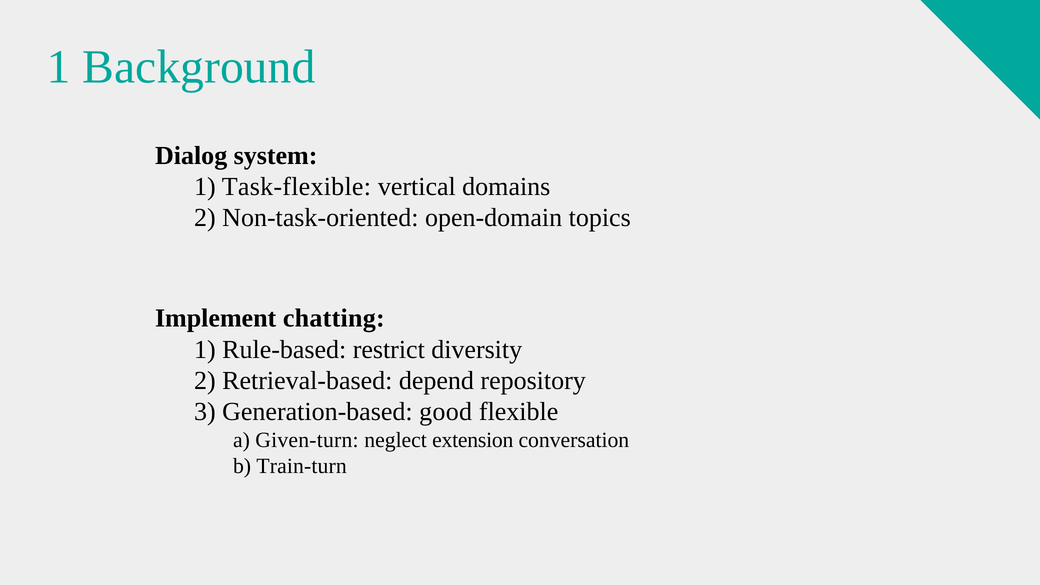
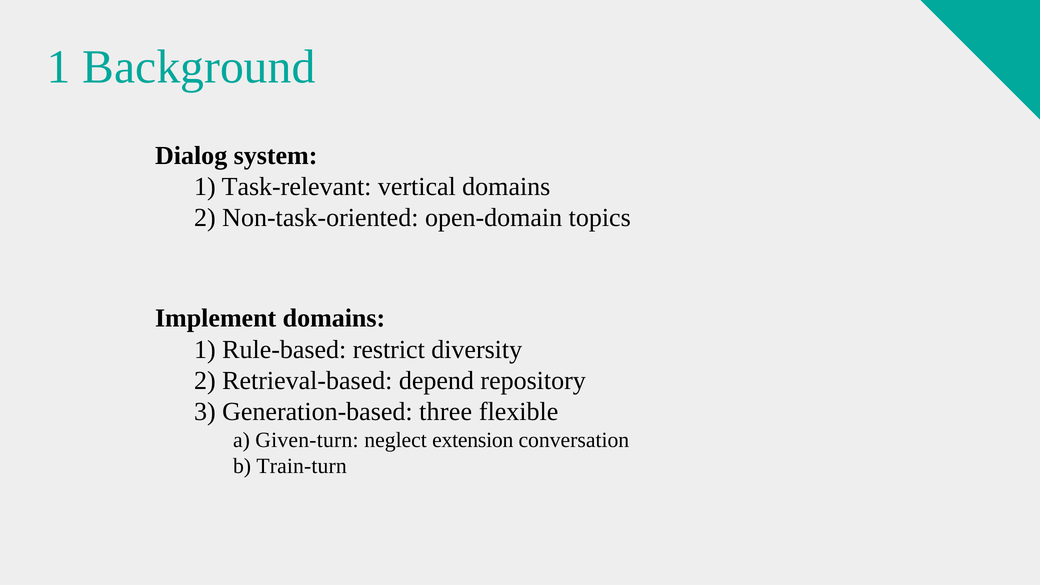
Task-flexible: Task-flexible -> Task-relevant
Implement chatting: chatting -> domains
good: good -> three
